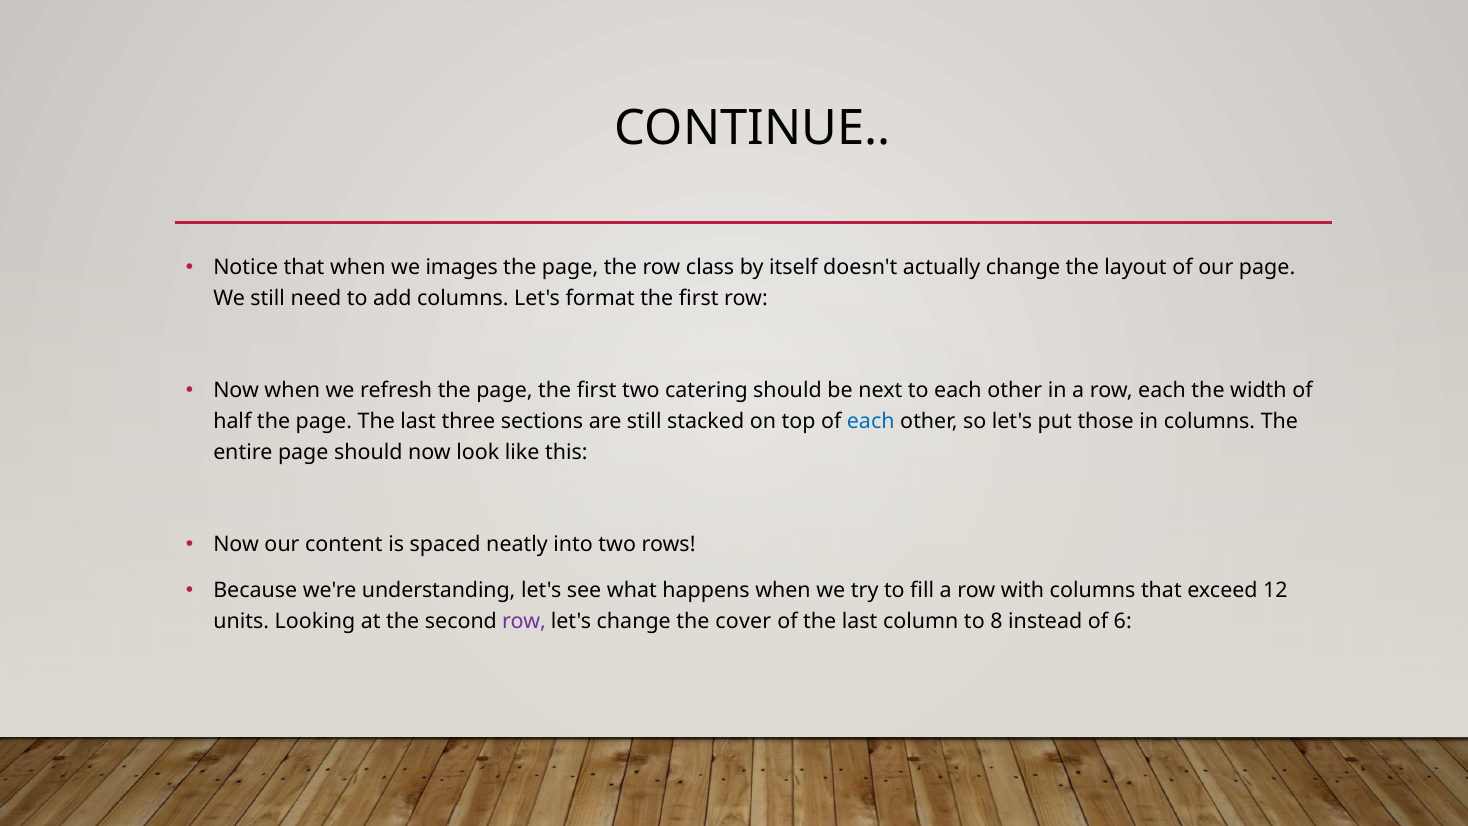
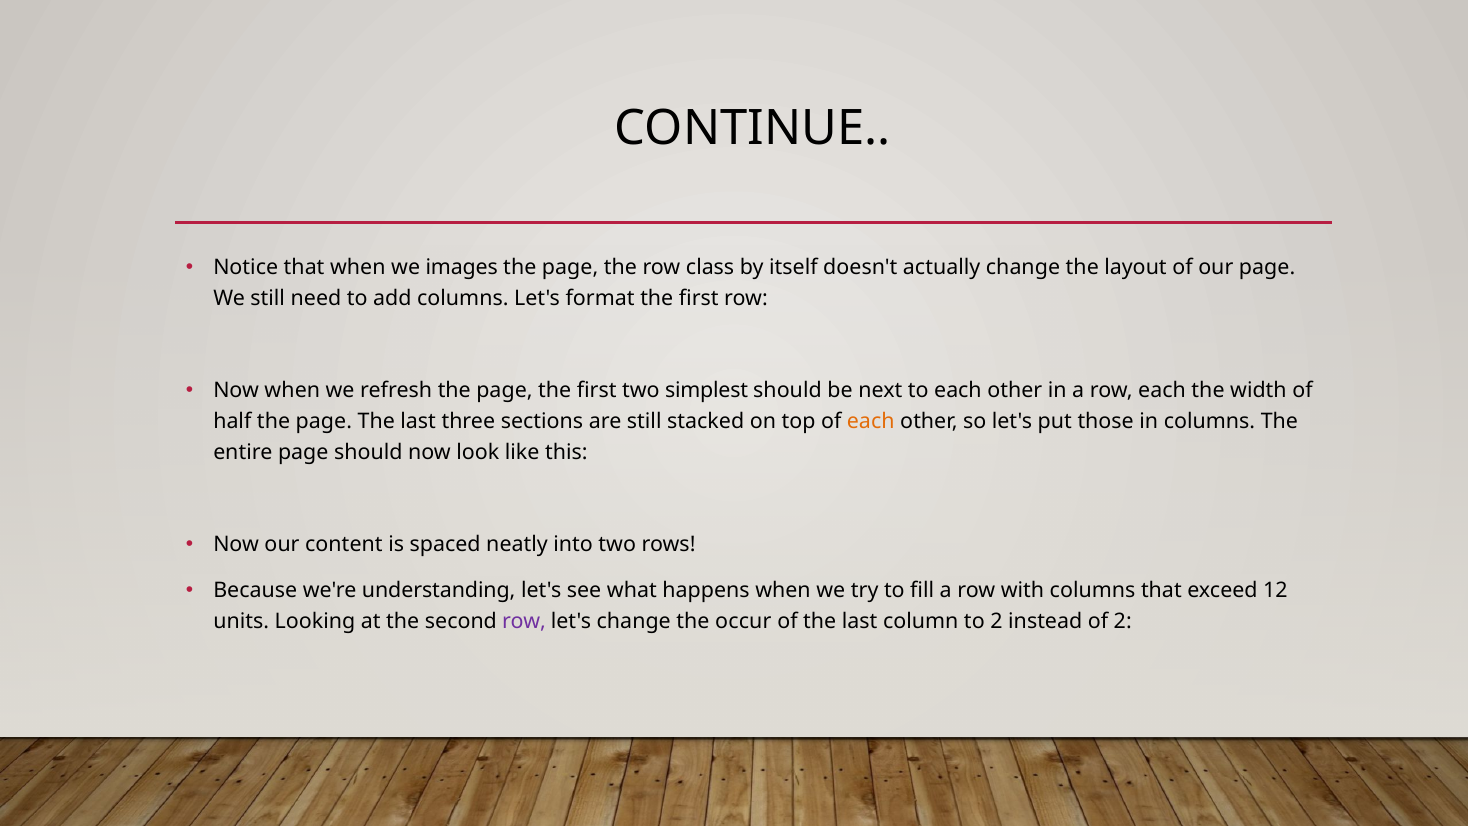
catering: catering -> simplest
each at (871, 422) colour: blue -> orange
cover: cover -> occur
to 8: 8 -> 2
of 6: 6 -> 2
